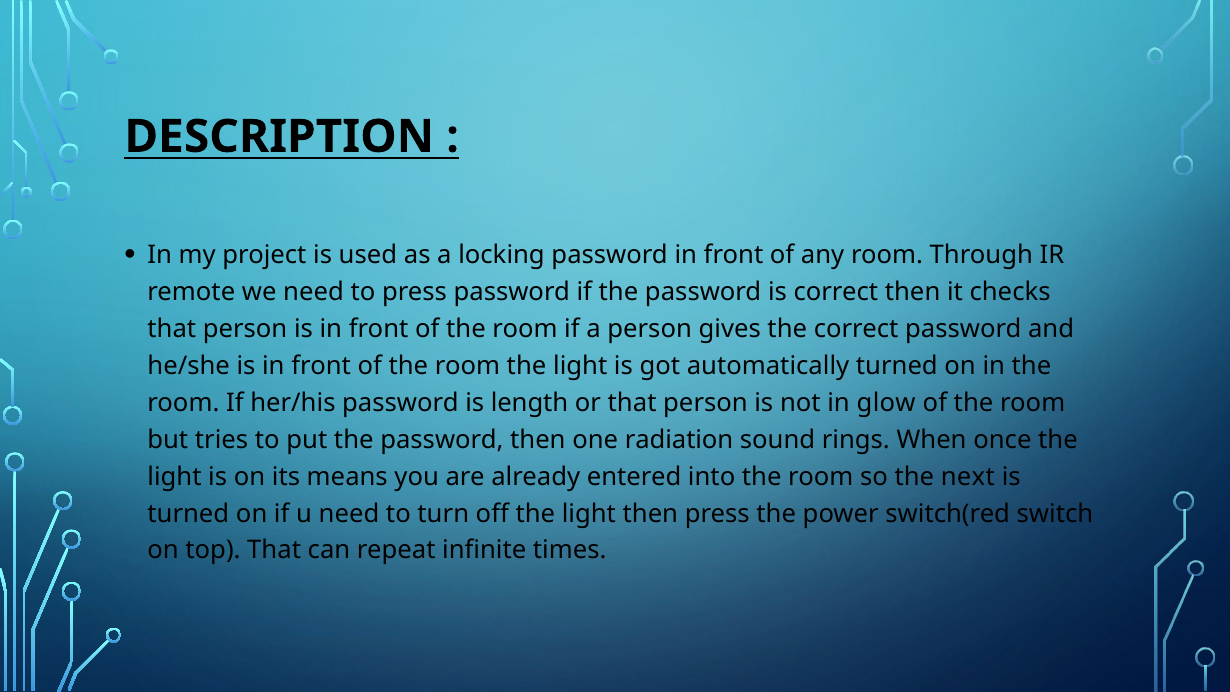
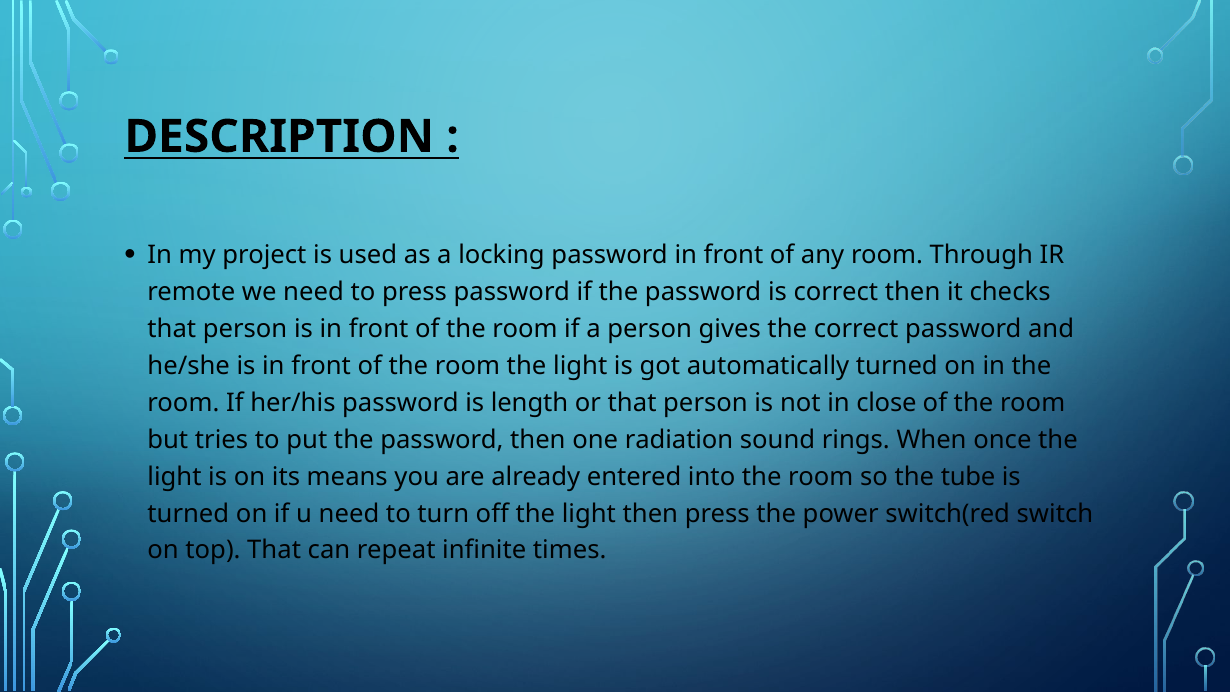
glow: glow -> close
next: next -> tube
